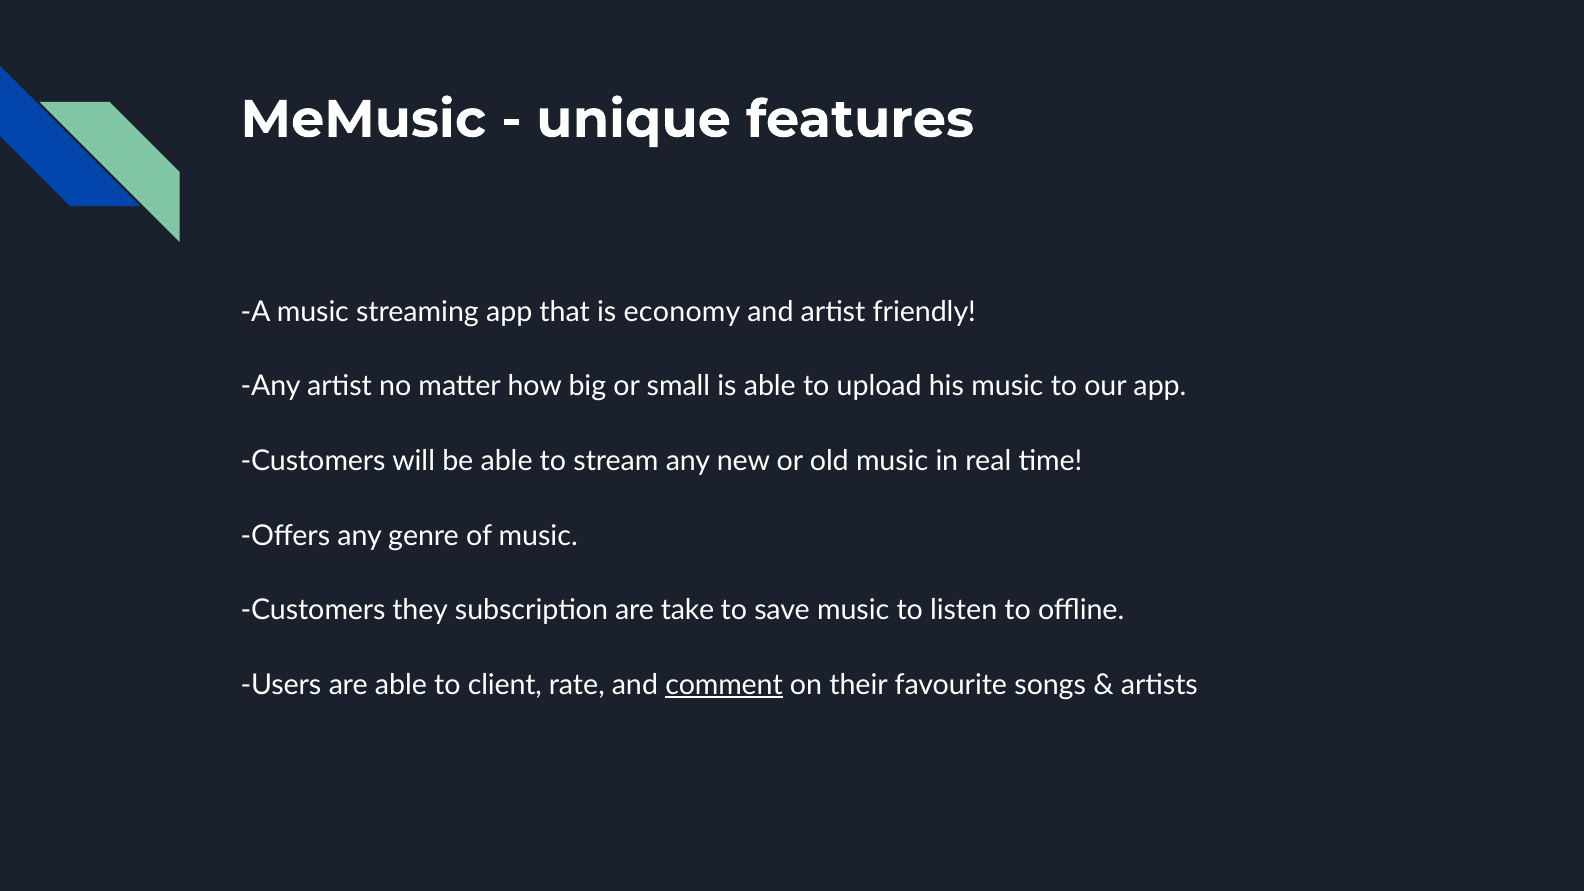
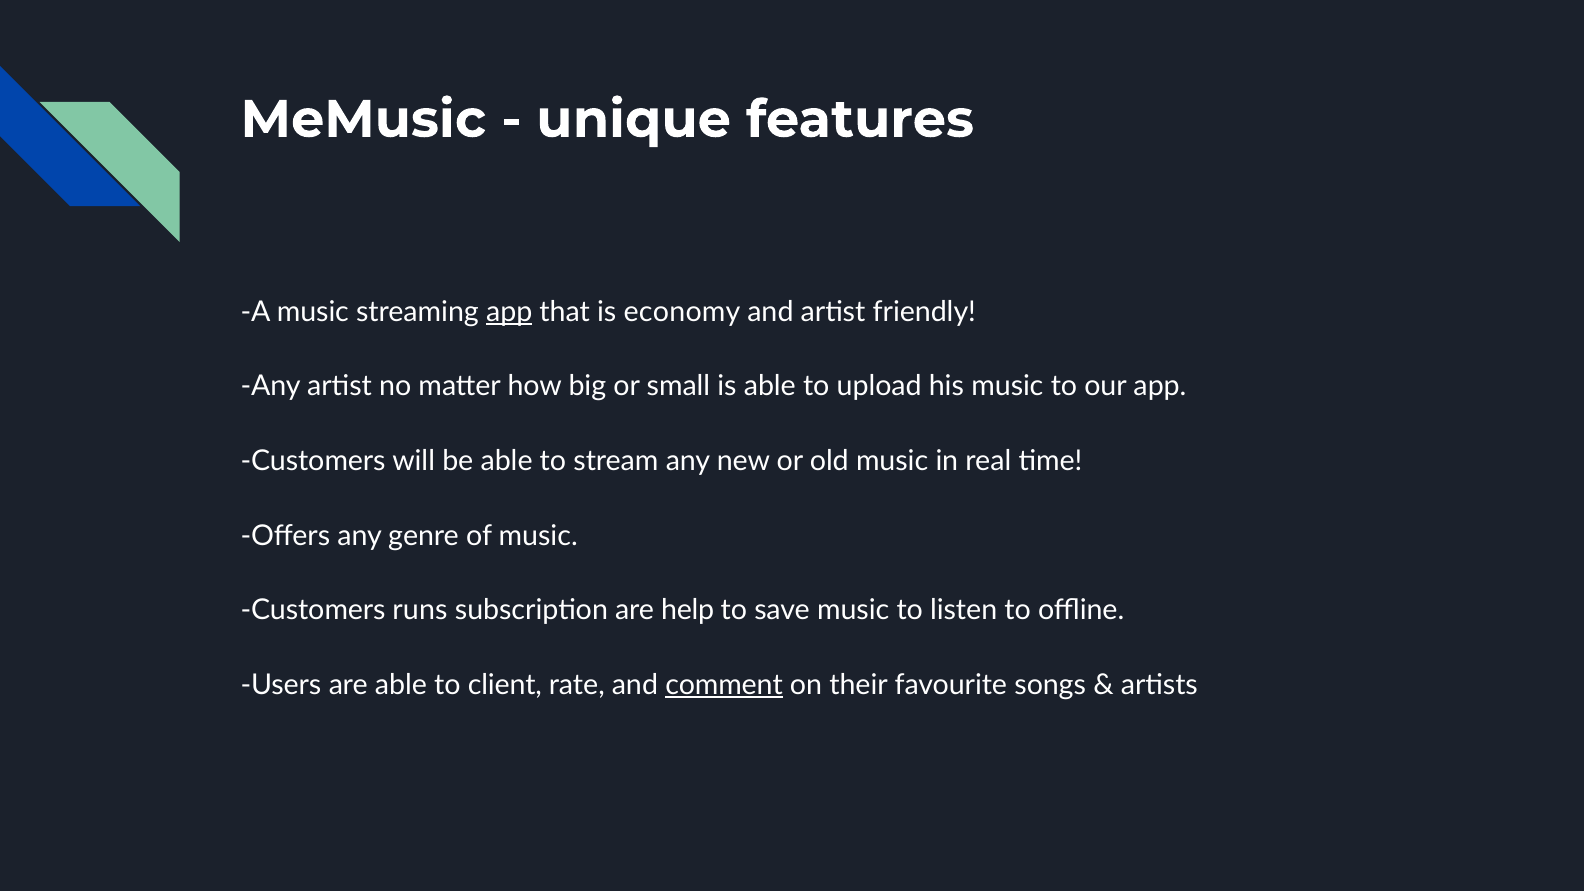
app at (509, 312) underline: none -> present
they: they -> runs
take: take -> help
